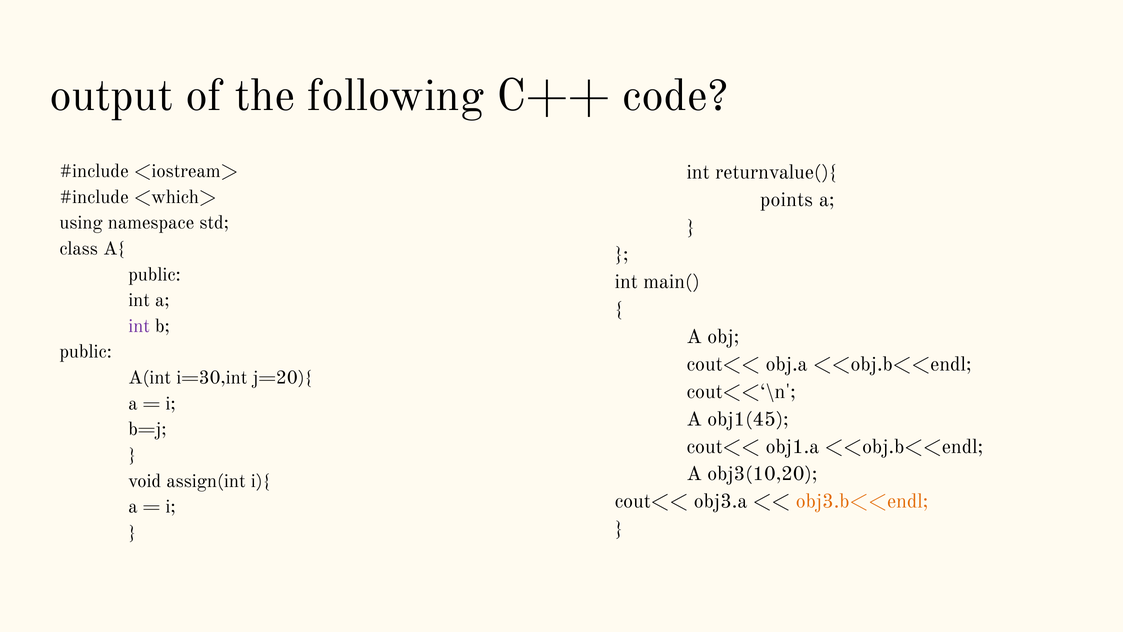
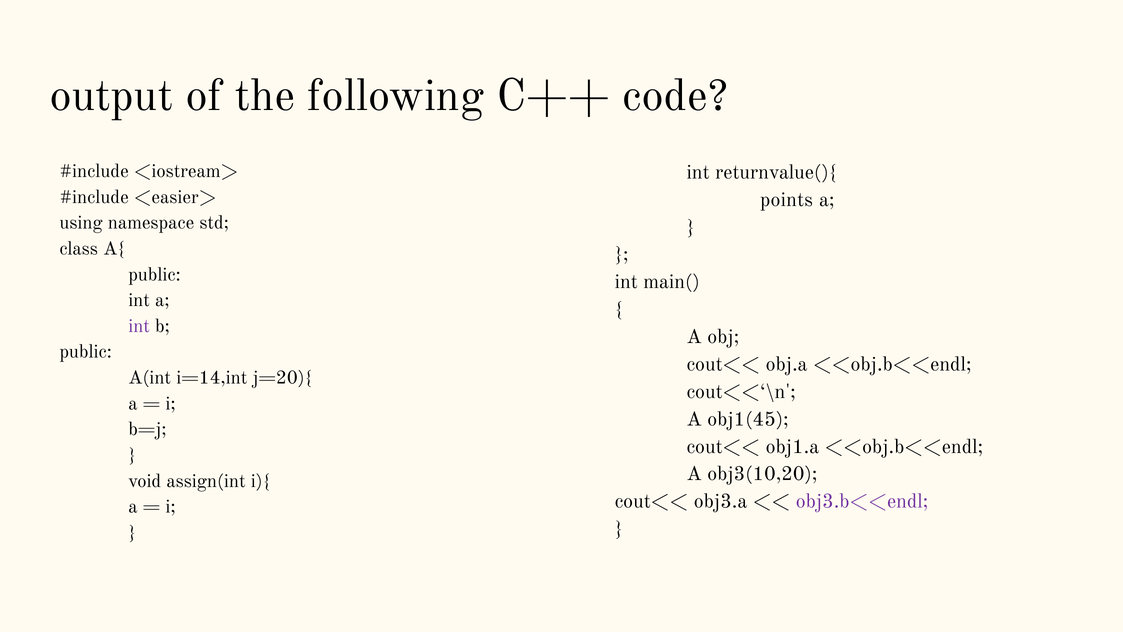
<which>: <which> -> <easier>
i=30,int: i=30,int -> i=14,int
obj3.b<<endl colour: orange -> purple
